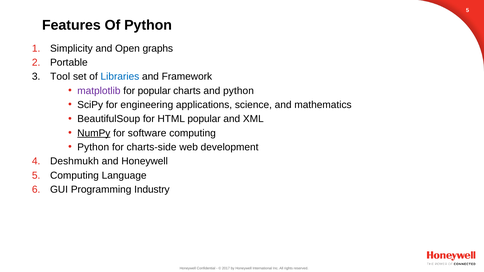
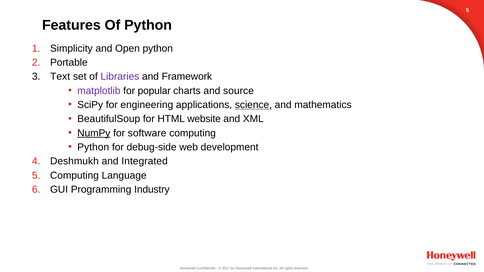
Open graphs: graphs -> python
Tool: Tool -> Text
Libraries colour: blue -> purple
and python: python -> source
science underline: none -> present
HTML popular: popular -> website
charts-side: charts-side -> debug-side
and Honeywell: Honeywell -> Integrated
